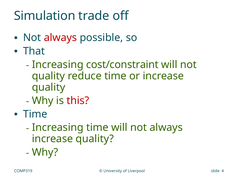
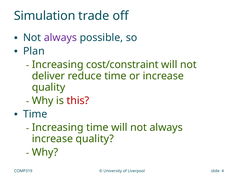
always at (60, 38) colour: red -> purple
That: That -> Plan
quality at (48, 76): quality -> deliver
